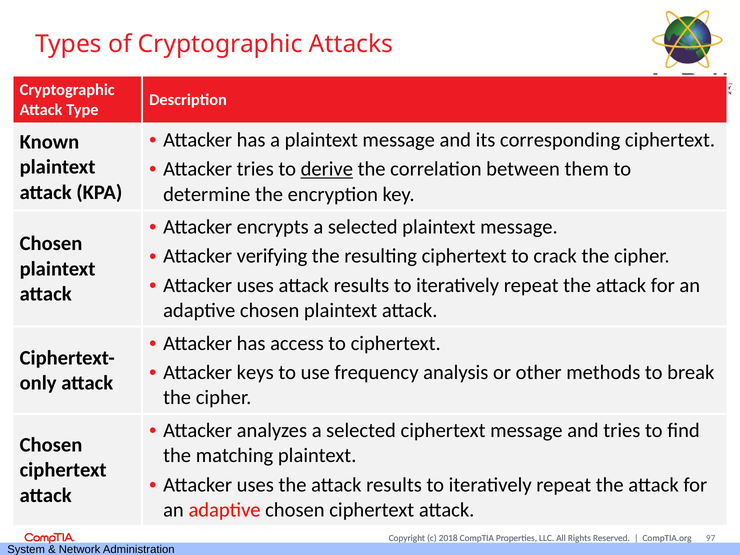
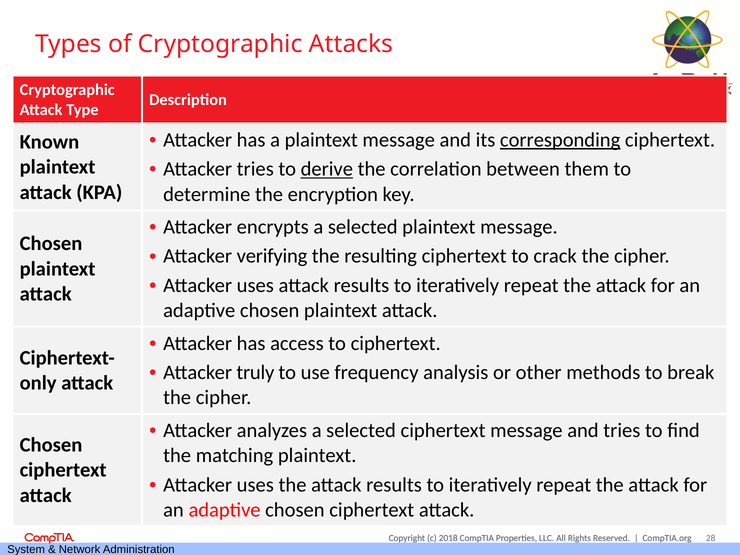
corresponding underline: none -> present
keys: keys -> truly
97: 97 -> 28
